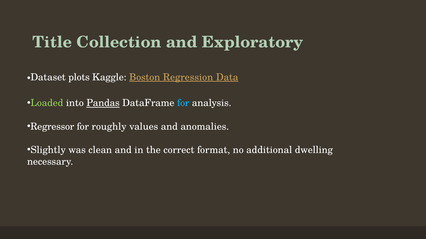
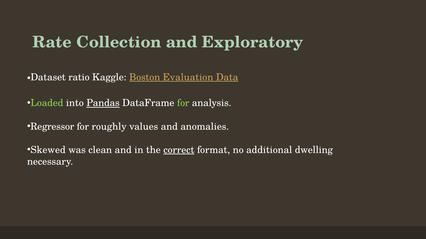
Title: Title -> Rate
plots: plots -> ratio
Regression: Regression -> Evaluation
for at (183, 103) colour: light blue -> light green
Slightly: Slightly -> Skewed
correct underline: none -> present
